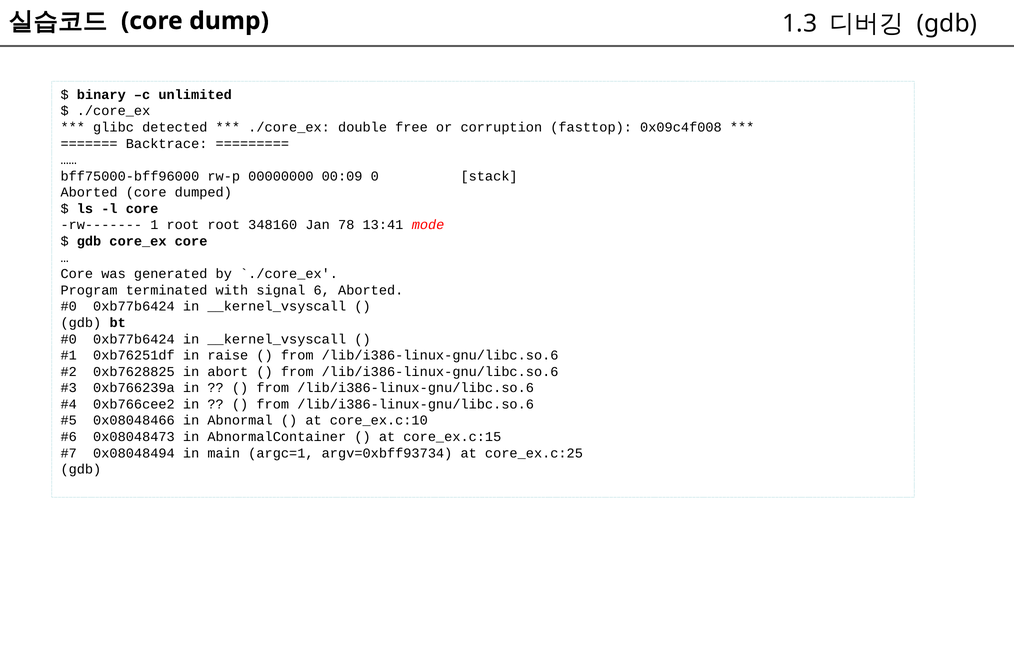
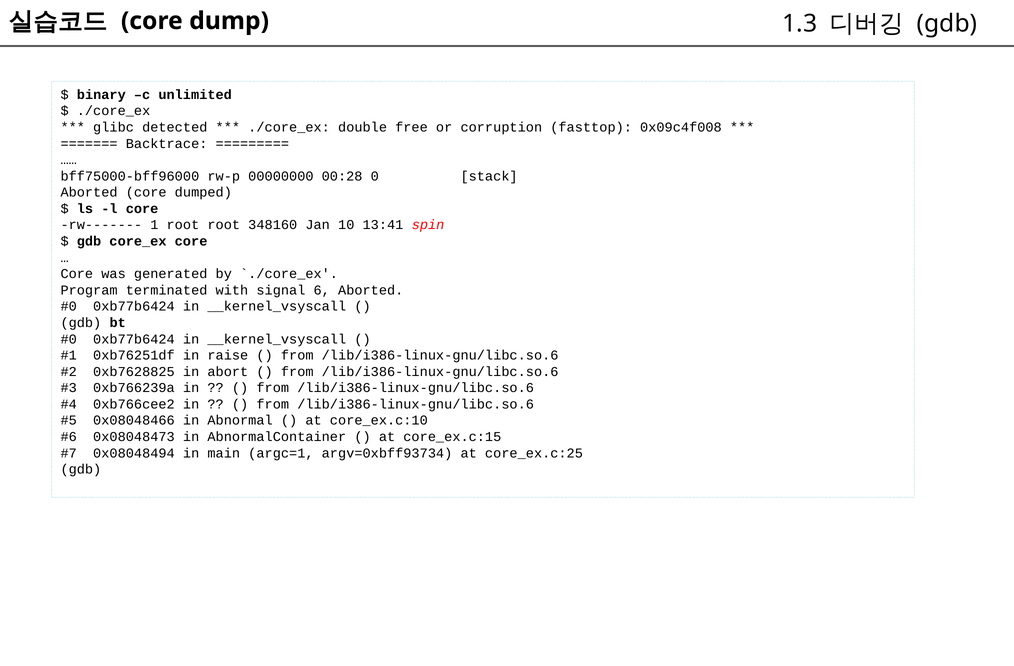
00:09: 00:09 -> 00:28
78: 78 -> 10
mode: mode -> spin
